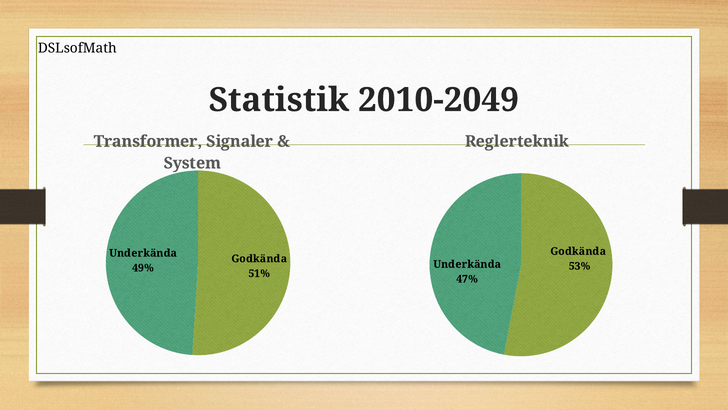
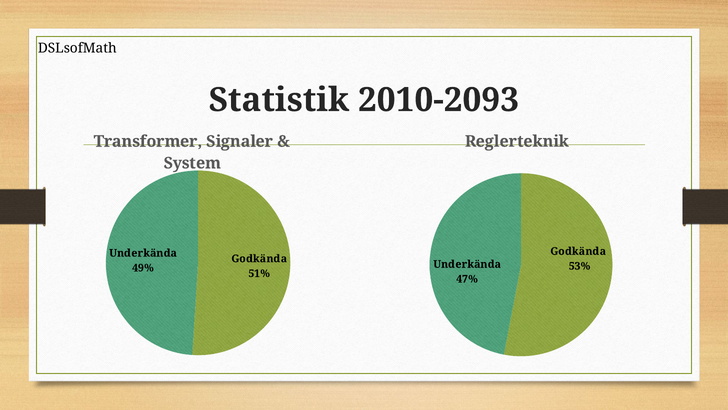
2010-2049: 2010-2049 -> 2010-2093
